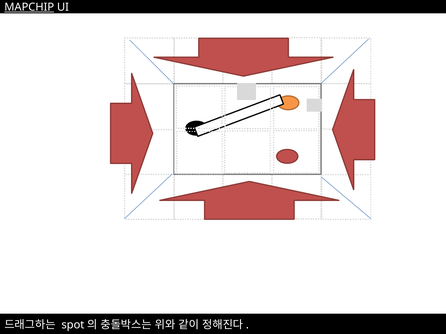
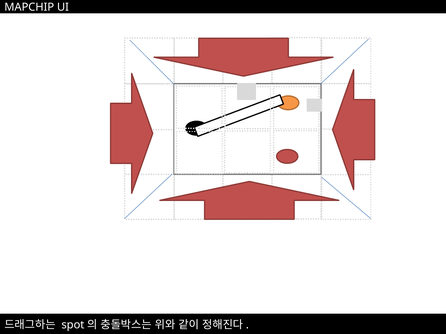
MAPCHIP underline: present -> none
